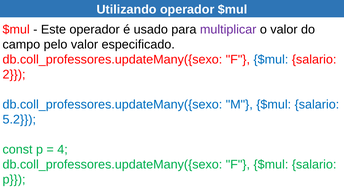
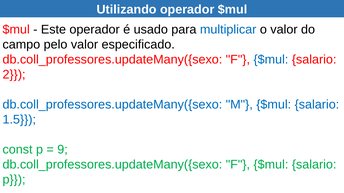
multiplicar colour: purple -> blue
5.2: 5.2 -> 1.5
4: 4 -> 9
